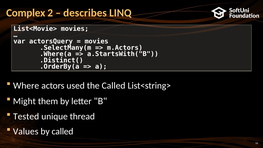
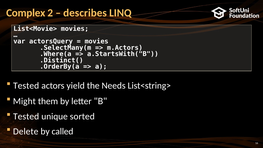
Where at (26, 86): Where -> Tested
used: used -> yield
the Called: Called -> Needs
thread: thread -> sorted
Values: Values -> Delete
